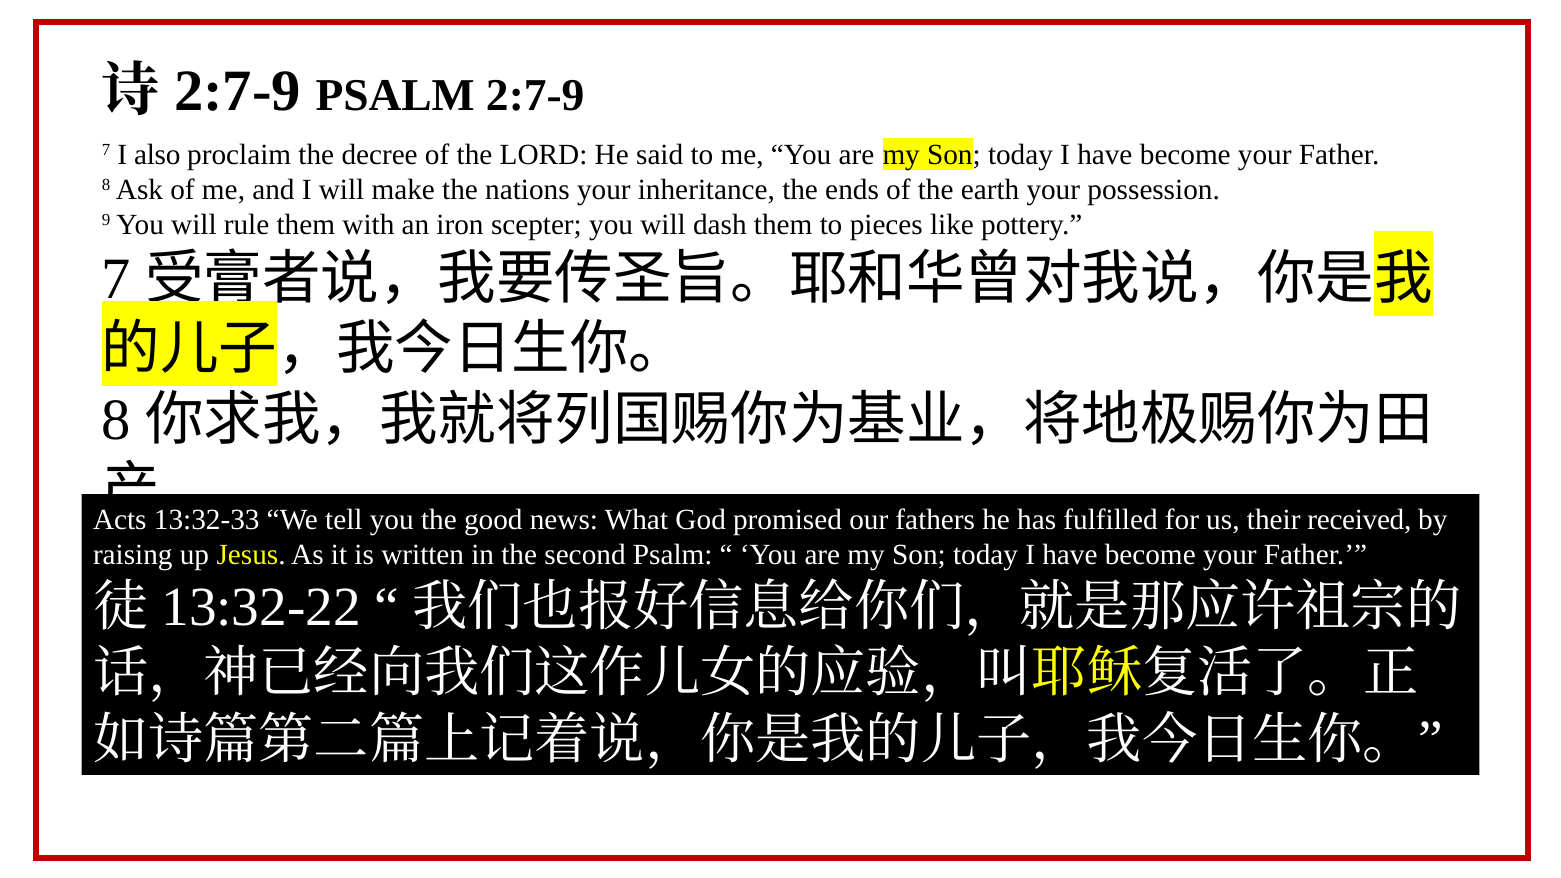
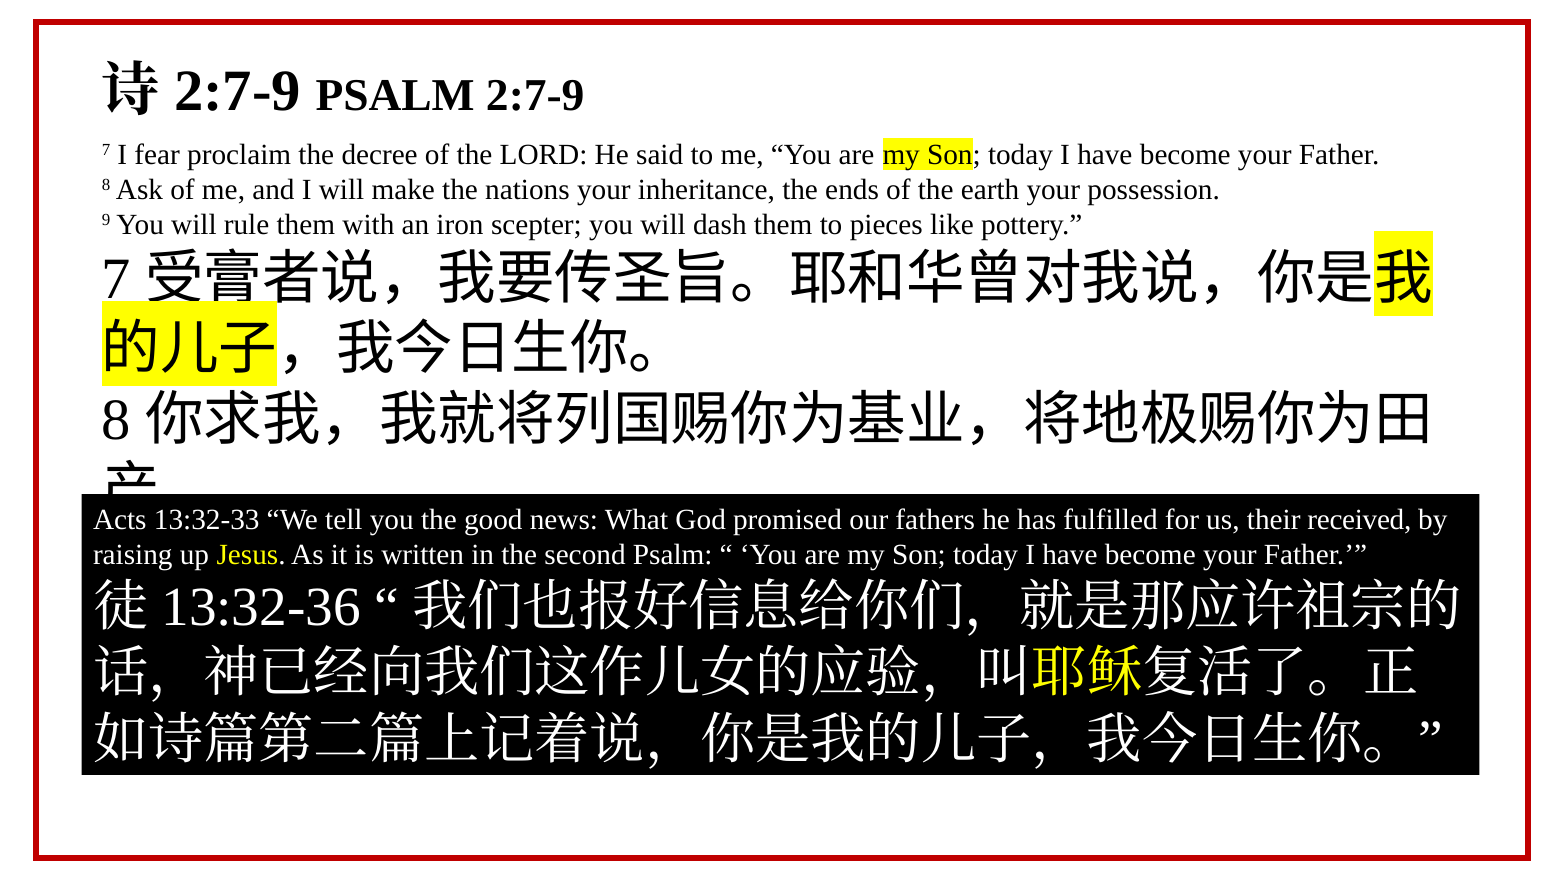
also: also -> fear
13:32-22: 13:32-22 -> 13:32-36
